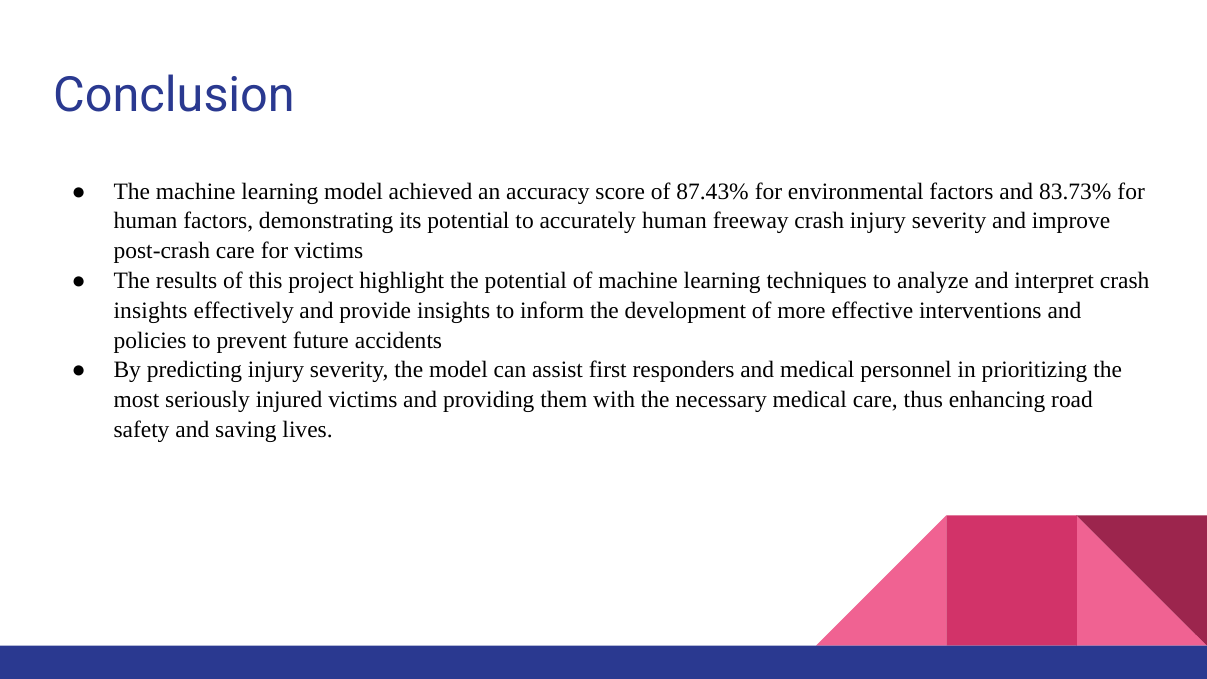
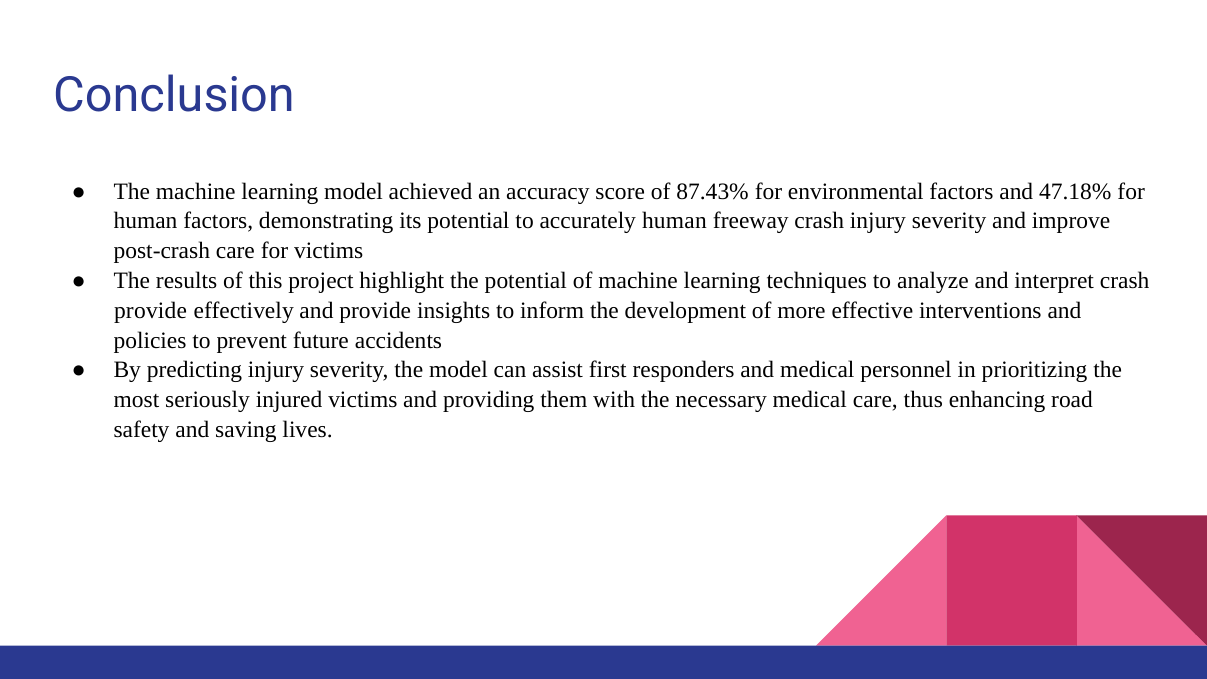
83.73%: 83.73% -> 47.18%
insights at (151, 311): insights -> provide
